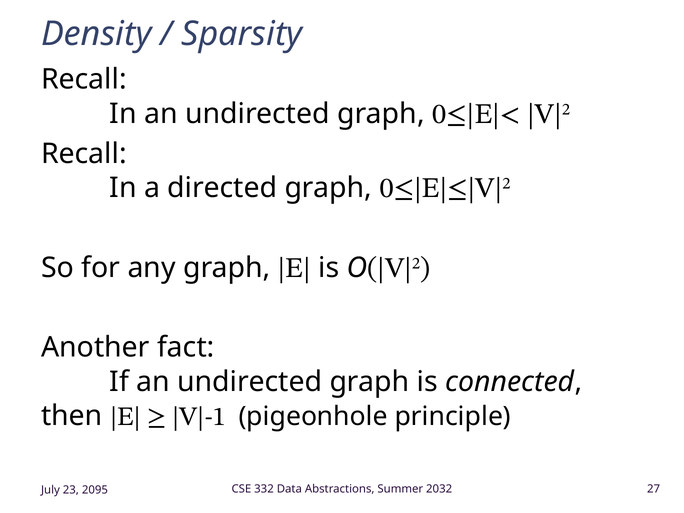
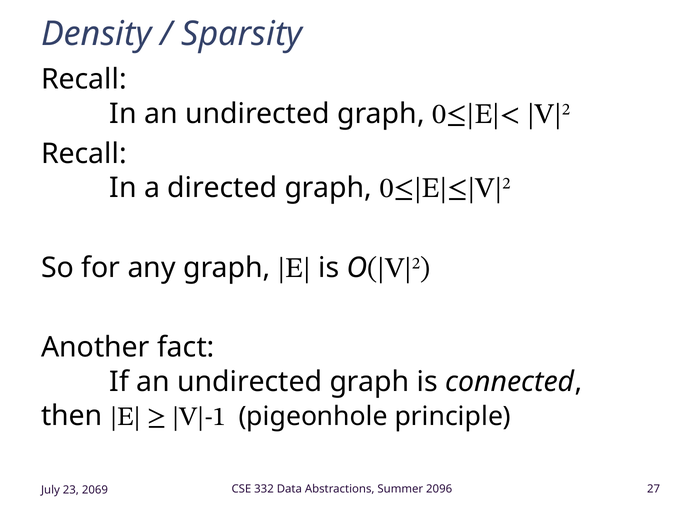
2032: 2032 -> 2096
2095: 2095 -> 2069
